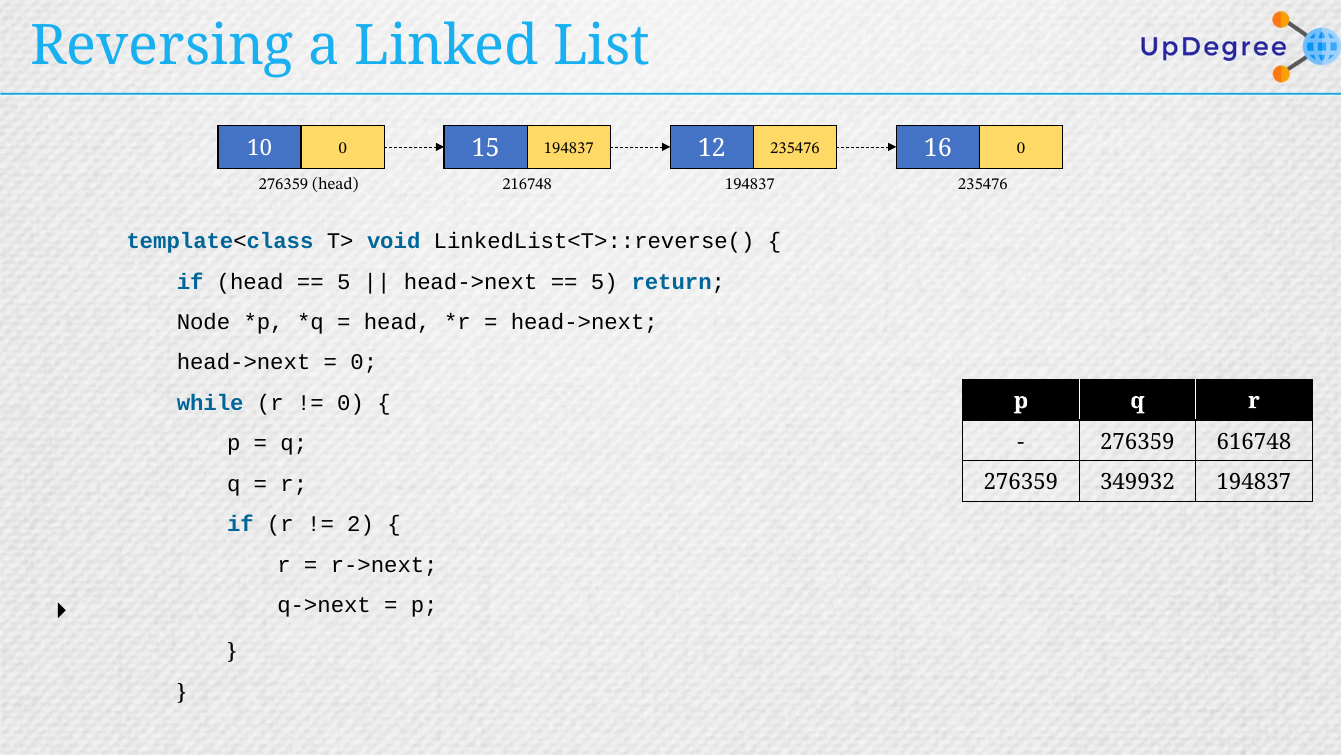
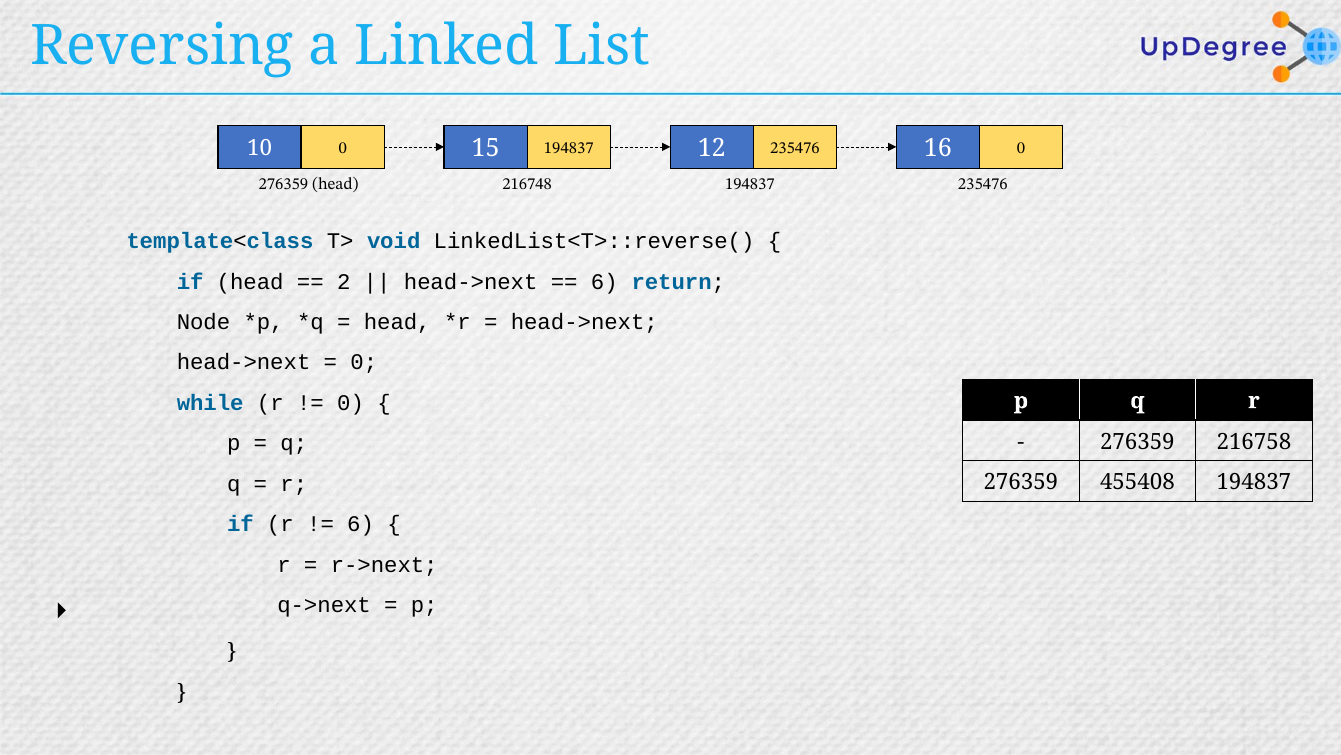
5 at (344, 281): 5 -> 2
5 at (604, 281): 5 -> 6
616748: 616748 -> 216758
349932: 349932 -> 455408
2 at (361, 524): 2 -> 6
